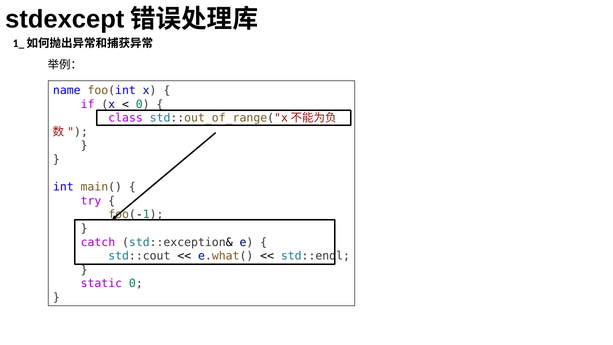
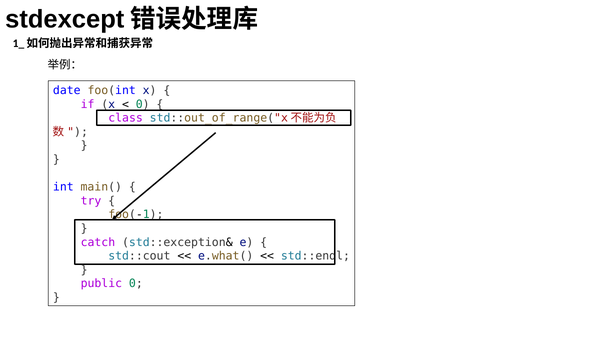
name: name -> date
static: static -> public
